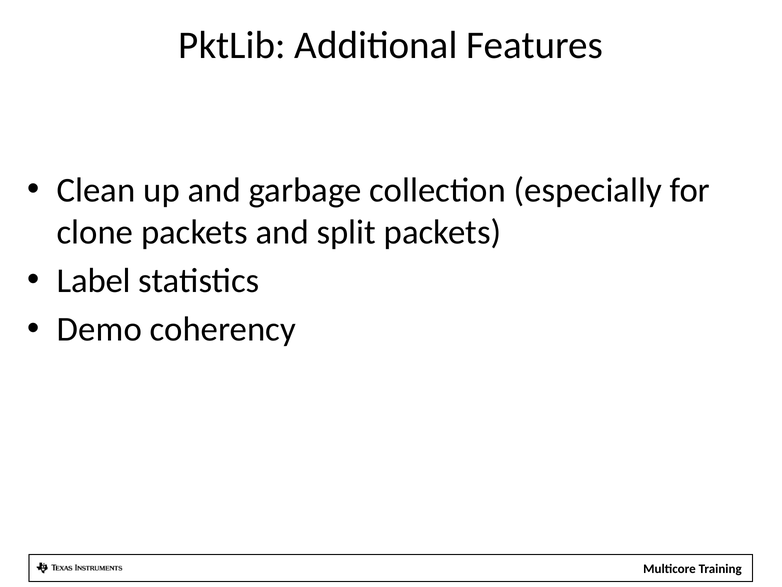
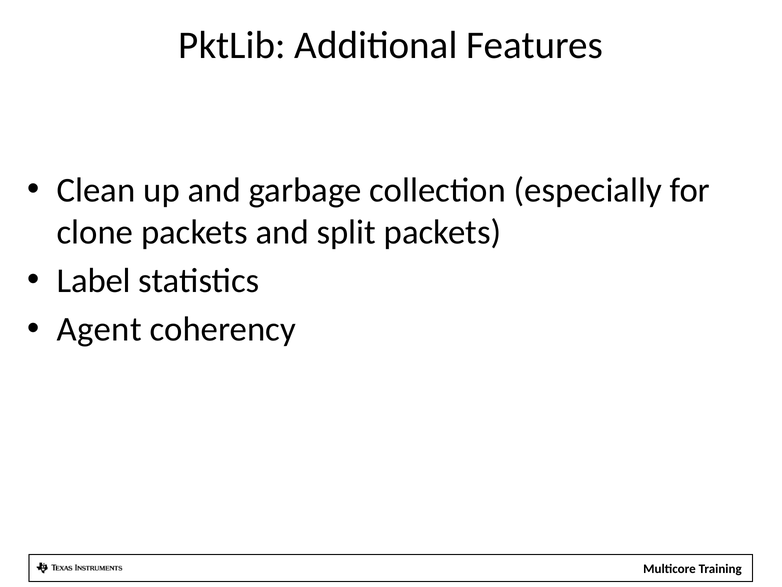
Demo: Demo -> Agent
